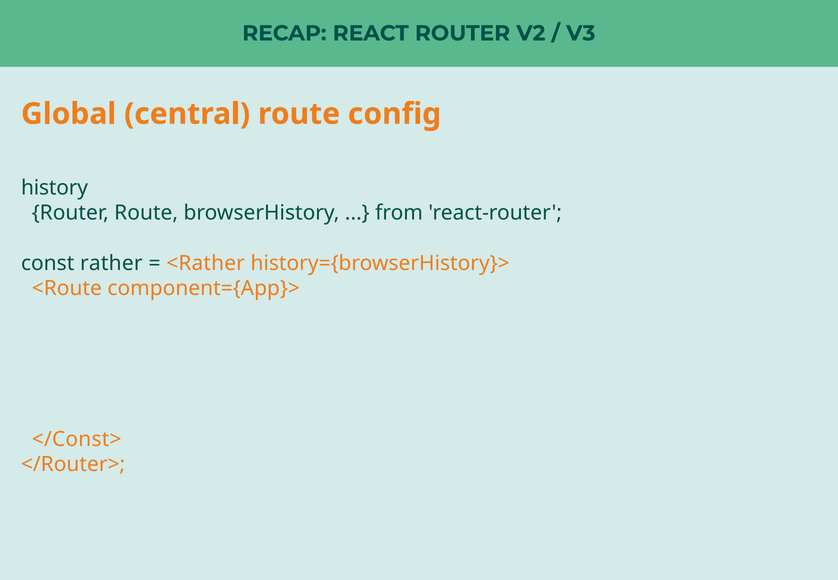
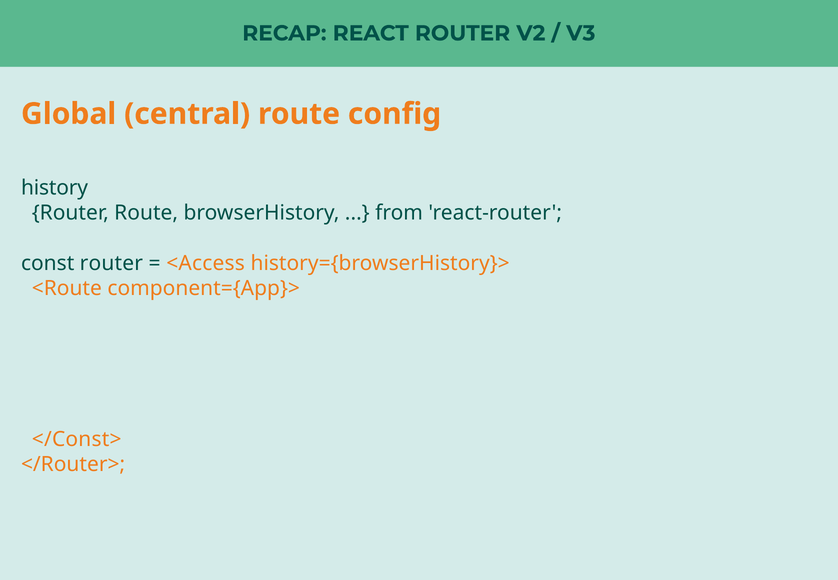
const rather: rather -> router
<Rather: <Rather -> <Access
